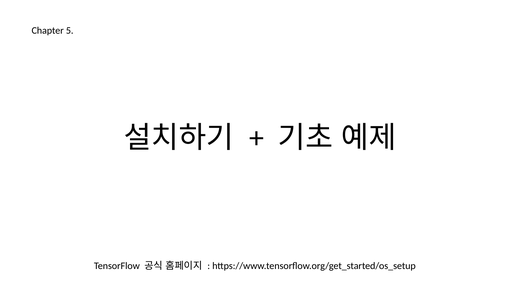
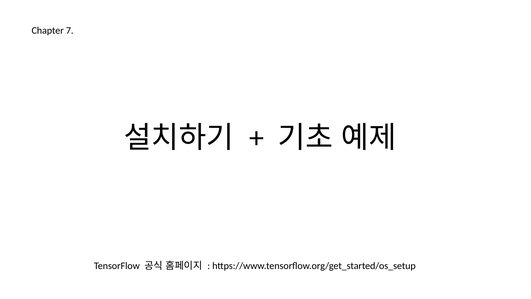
5: 5 -> 7
